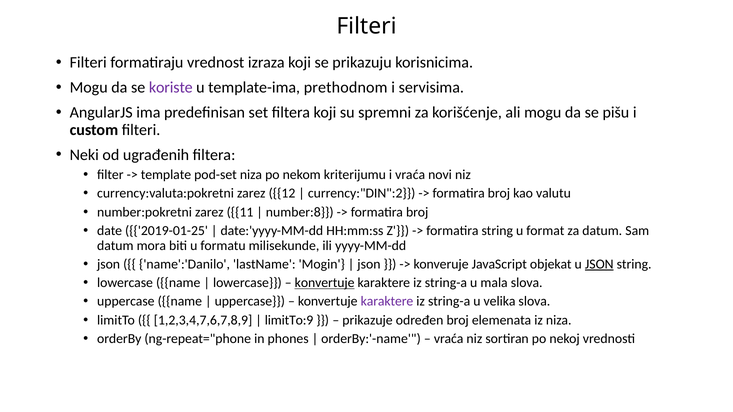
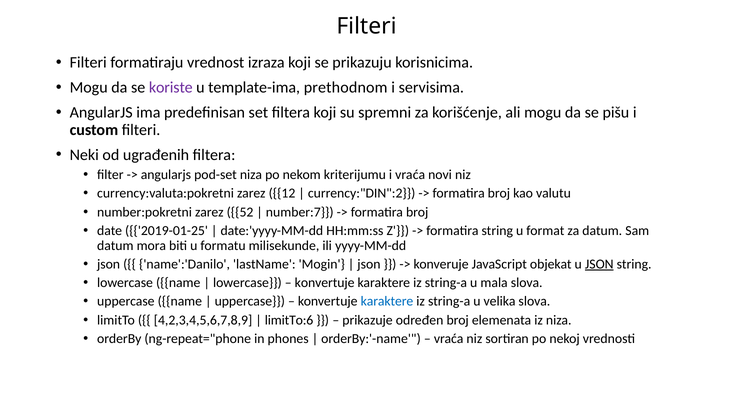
template at (166, 175): template -> angularjs
11: 11 -> 52
number:8: number:8 -> number:7
konvertuje at (325, 283) underline: present -> none
karaktere at (387, 302) colour: purple -> blue
1,2,3,4,7,6,7,8,9: 1,2,3,4,7,6,7,8,9 -> 4,2,3,4,5,6,7,8,9
limitTo:9: limitTo:9 -> limitTo:6
